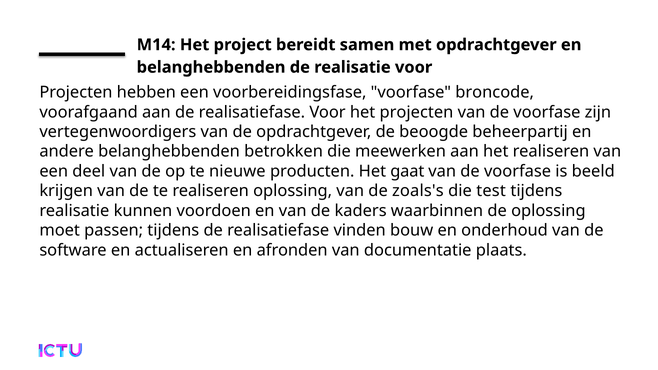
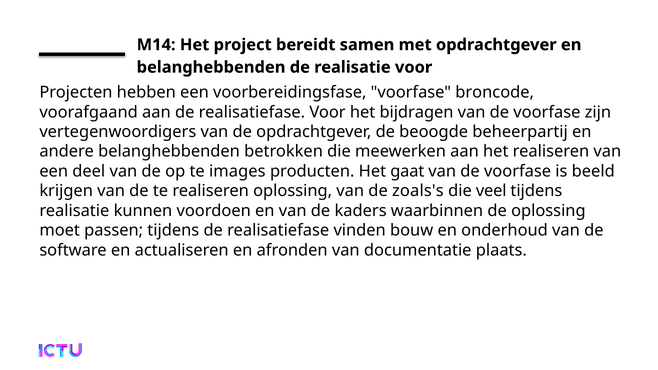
het projecten: projecten -> bijdragen
nieuwe: nieuwe -> images
test: test -> veel
